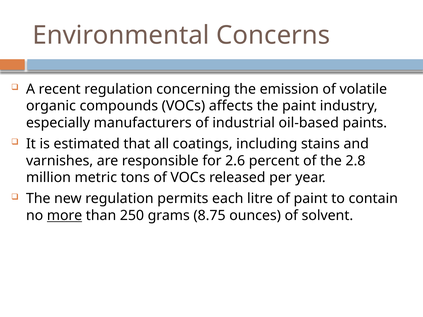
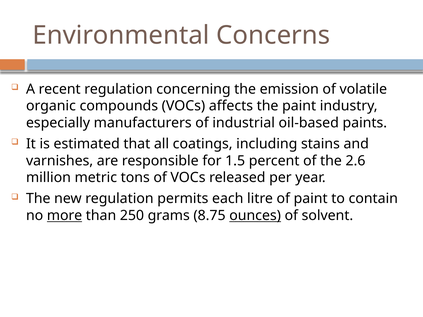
2.6: 2.6 -> 1.5
2.8: 2.8 -> 2.6
ounces underline: none -> present
